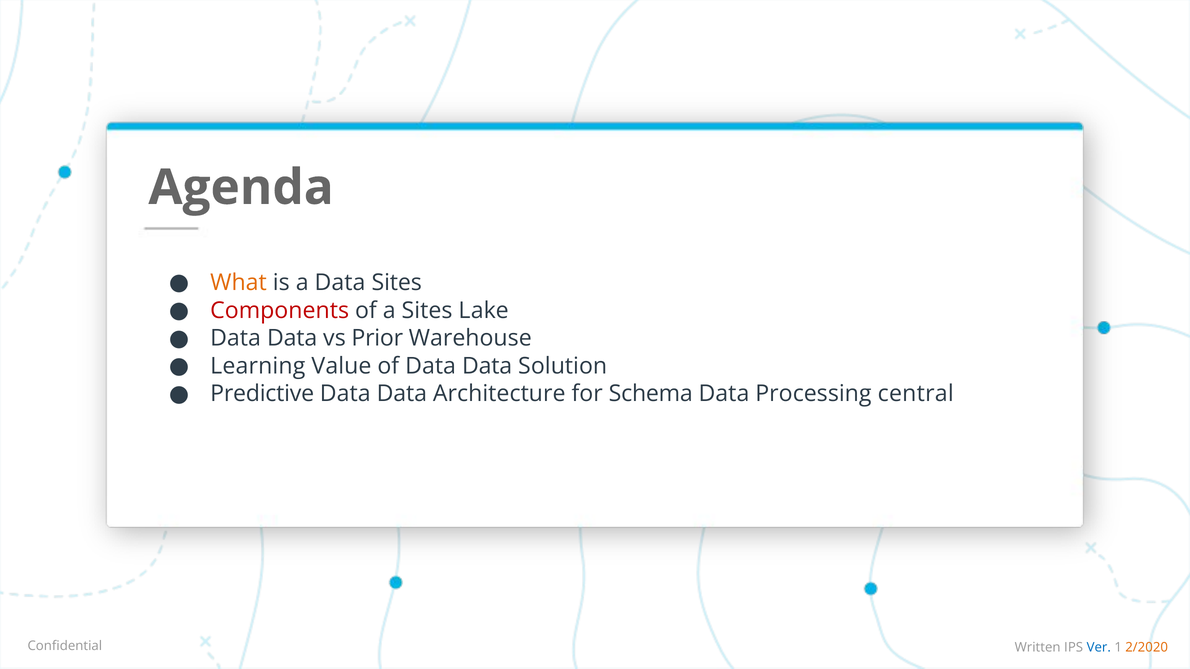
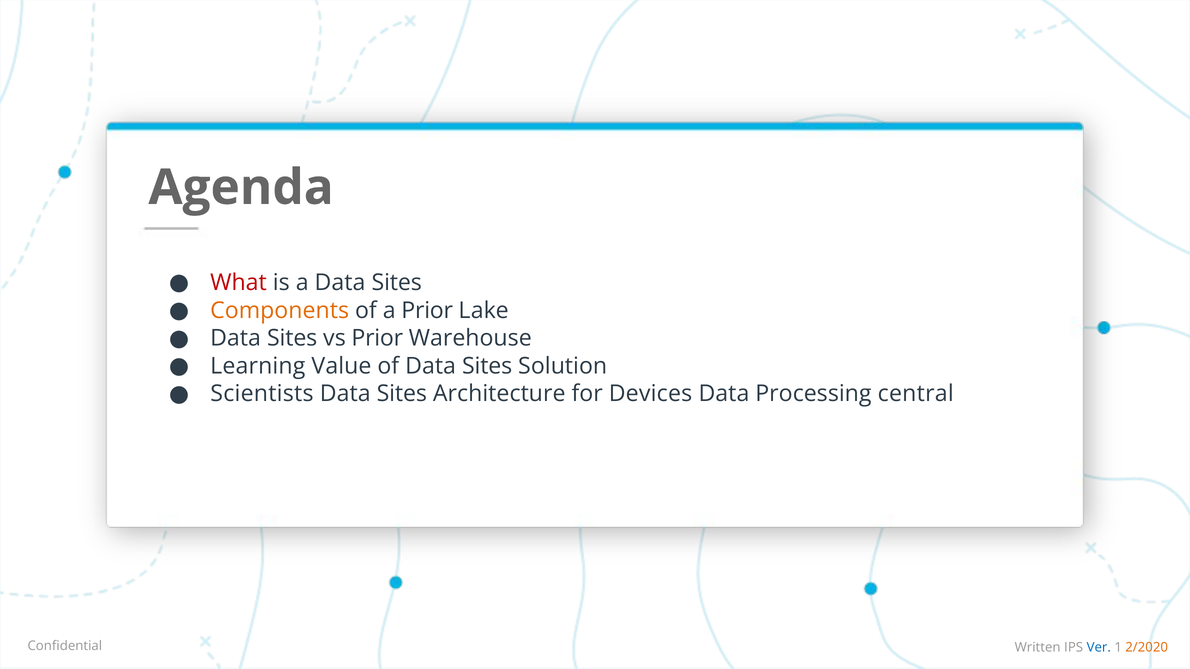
What colour: orange -> red
Components colour: red -> orange
a Sites: Sites -> Prior
Data at (292, 338): Data -> Sites
of Data Data: Data -> Sites
Predictive: Predictive -> Scientists
Data at (402, 394): Data -> Sites
Schema: Schema -> Devices
